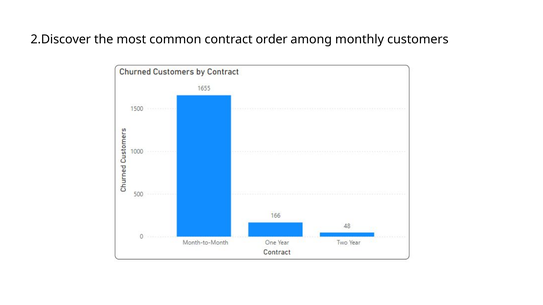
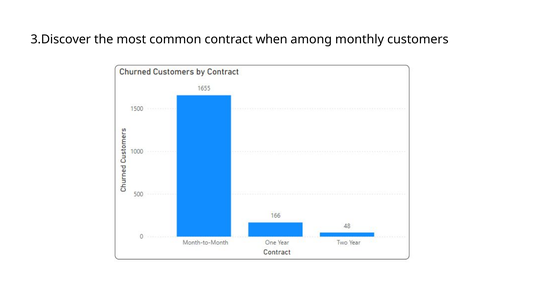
2.Discover: 2.Discover -> 3.Discover
order: order -> when
